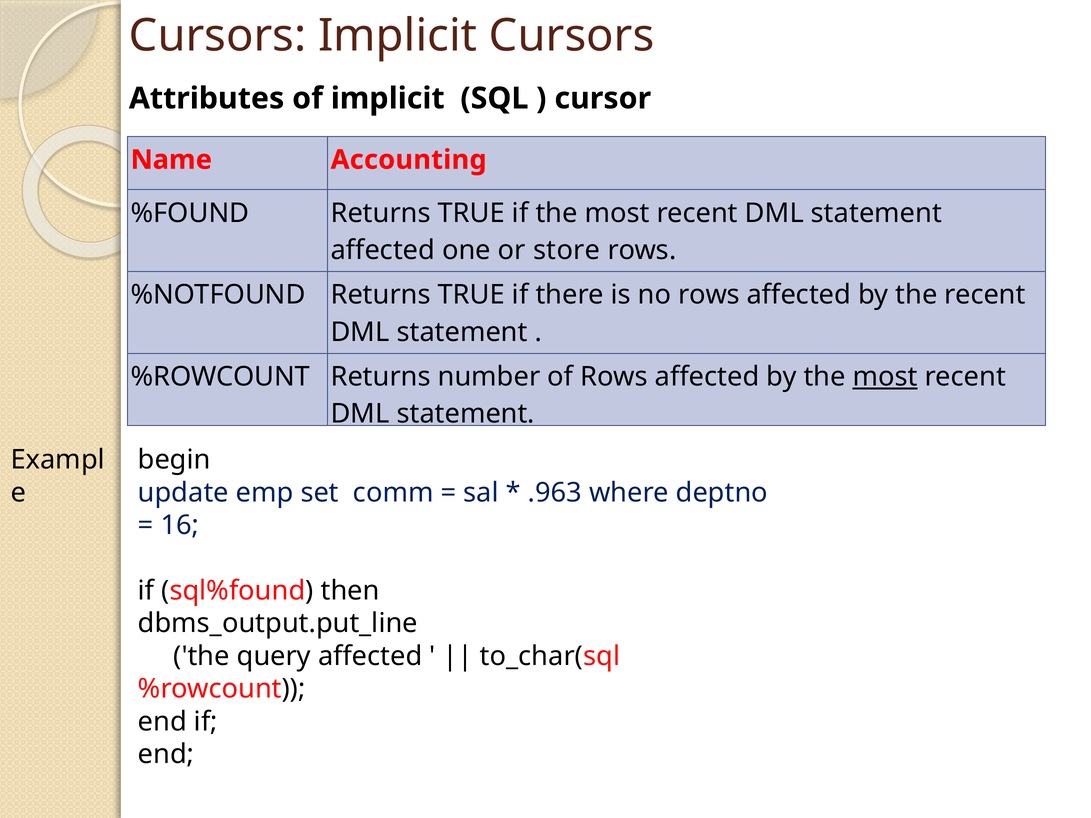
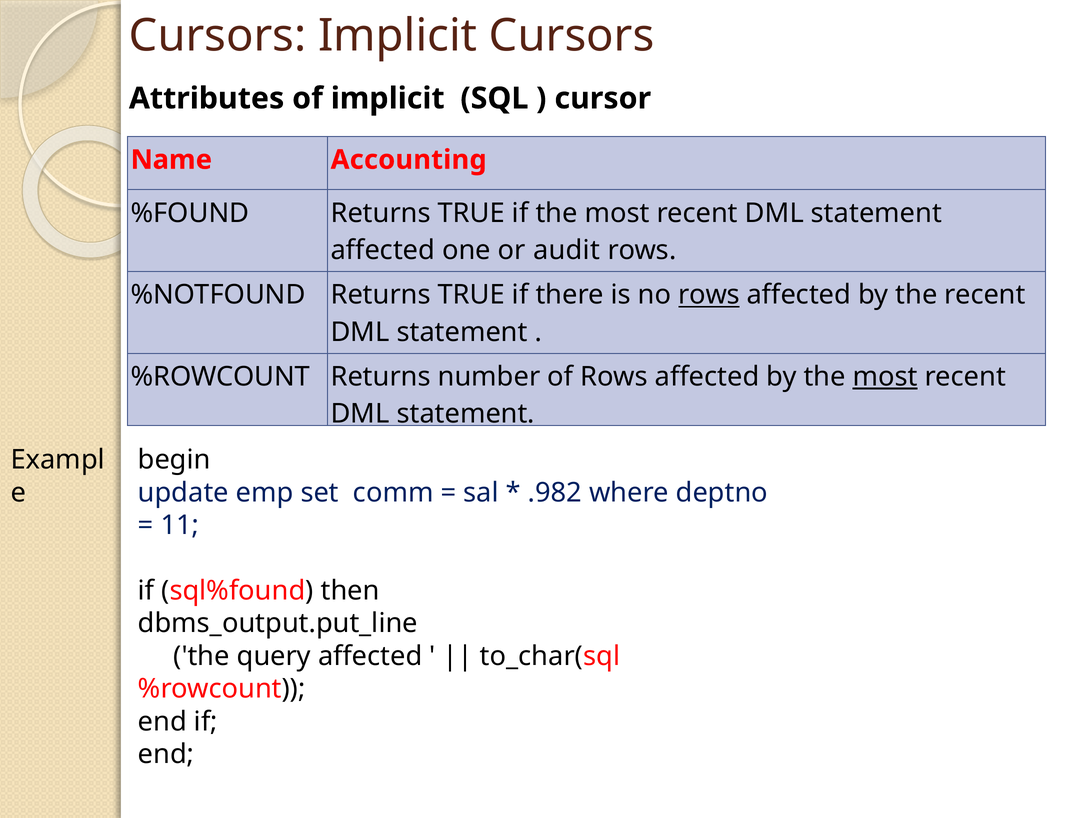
store: store -> audit
rows at (709, 295) underline: none -> present
.963: .963 -> .982
16: 16 -> 11
